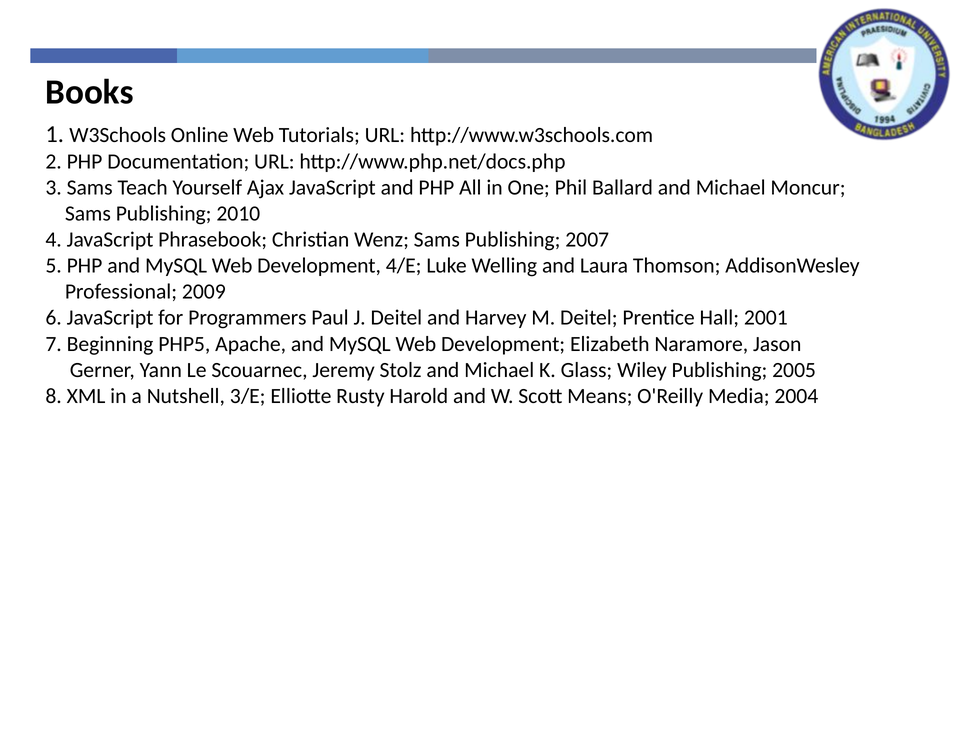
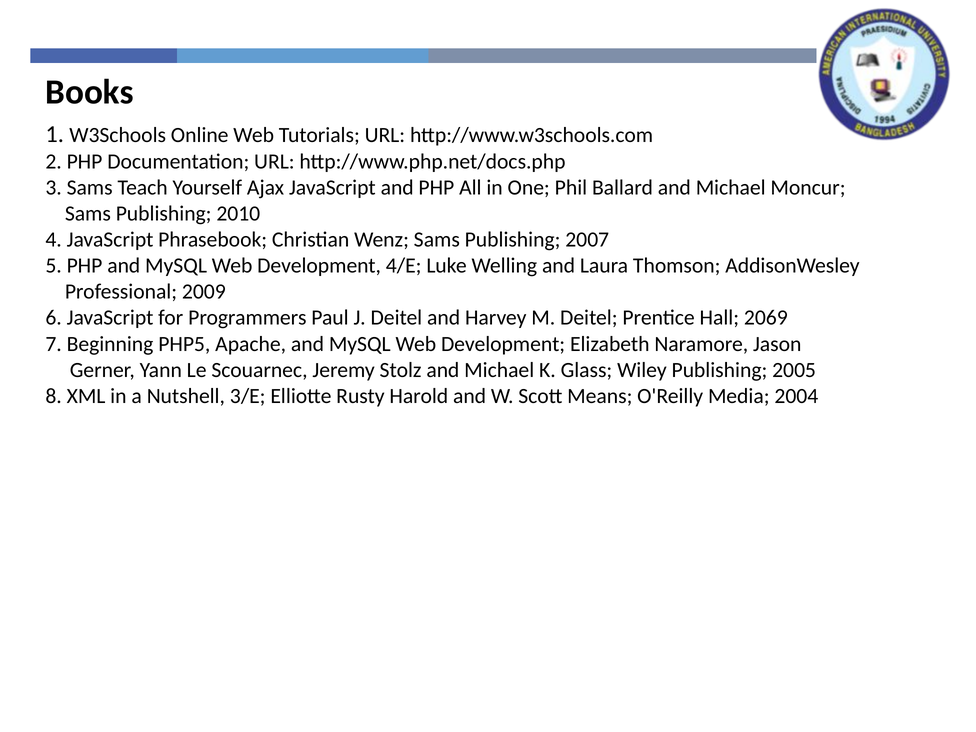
2001: 2001 -> 2069
